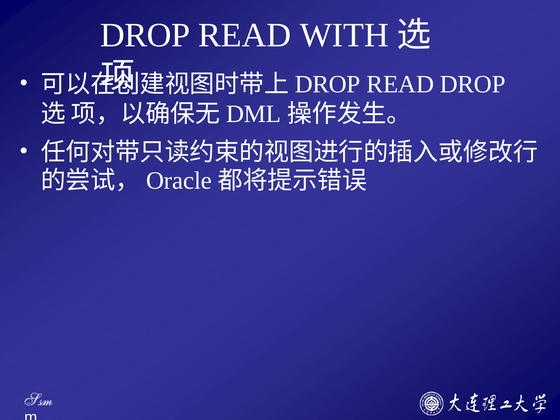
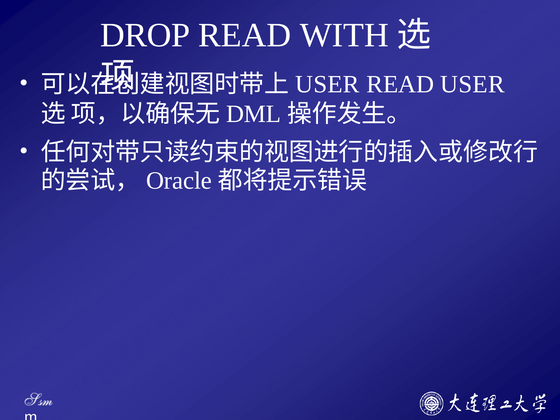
DROP at (328, 84): DROP -> USER
READ DROP: DROP -> USER
